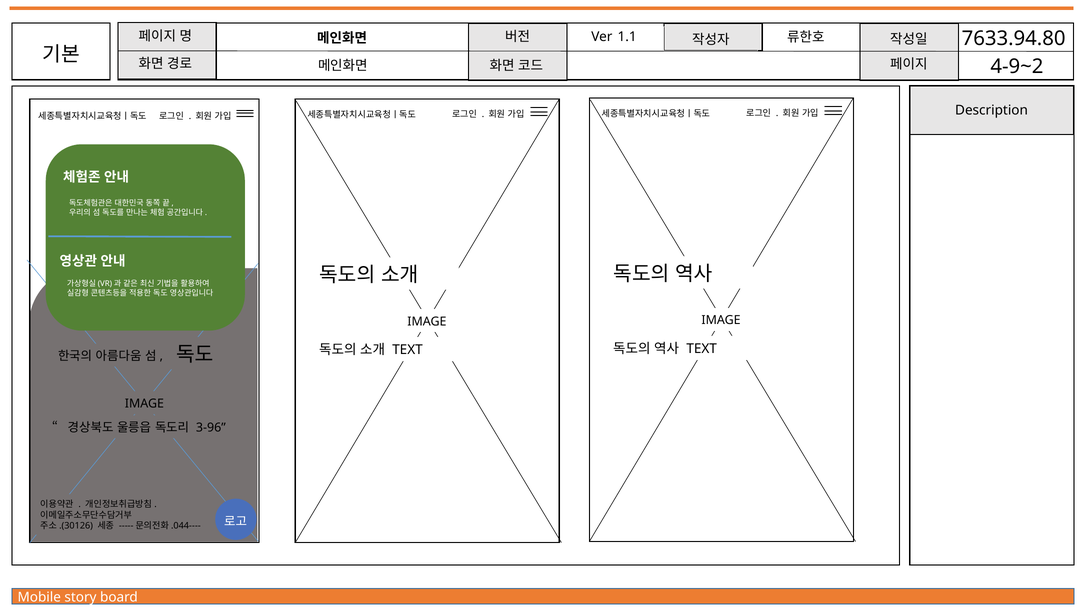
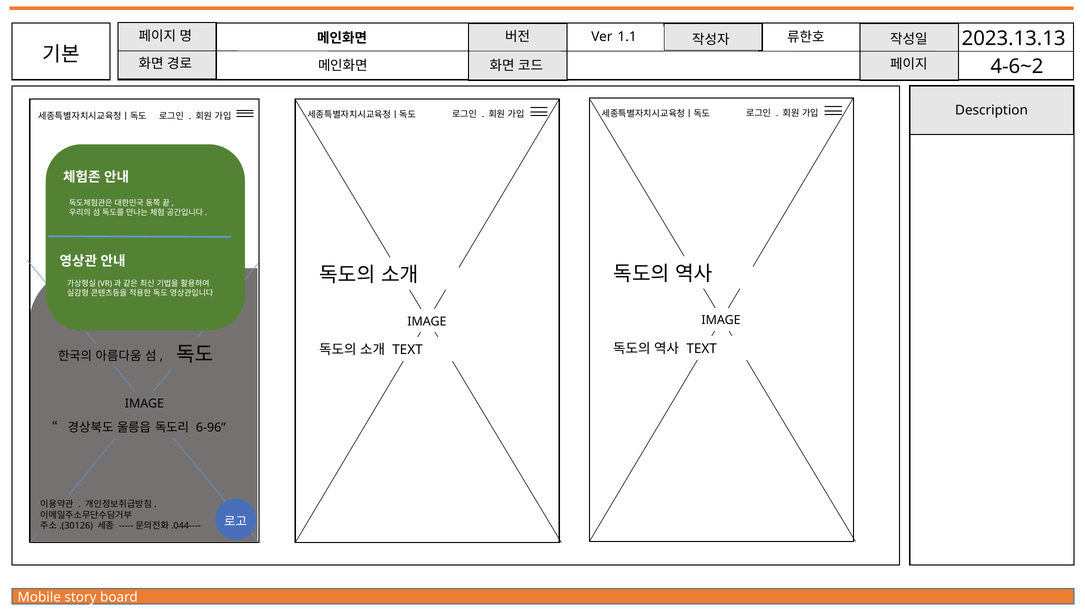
7633.94.80: 7633.94.80 -> 2023.13.13
4-9~2: 4-9~2 -> 4-6~2
3-96: 3-96 -> 6-96
